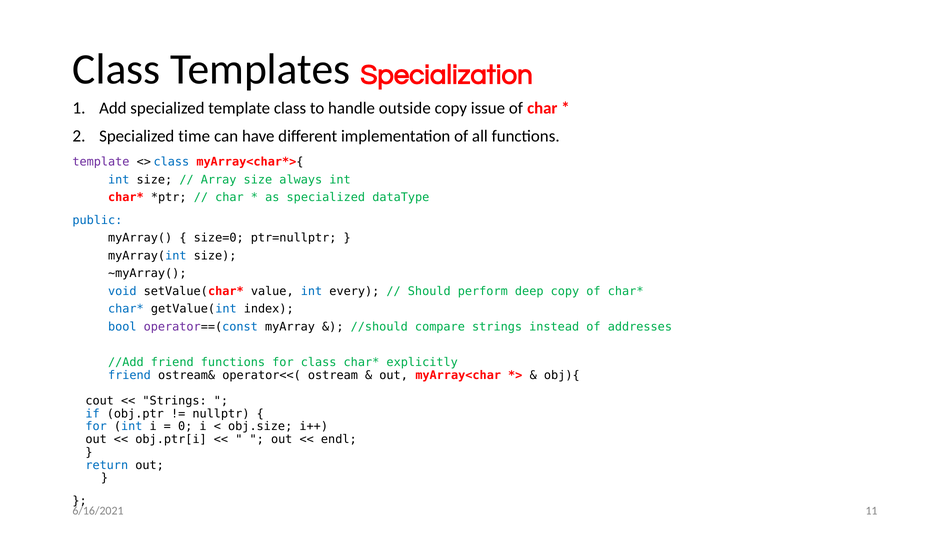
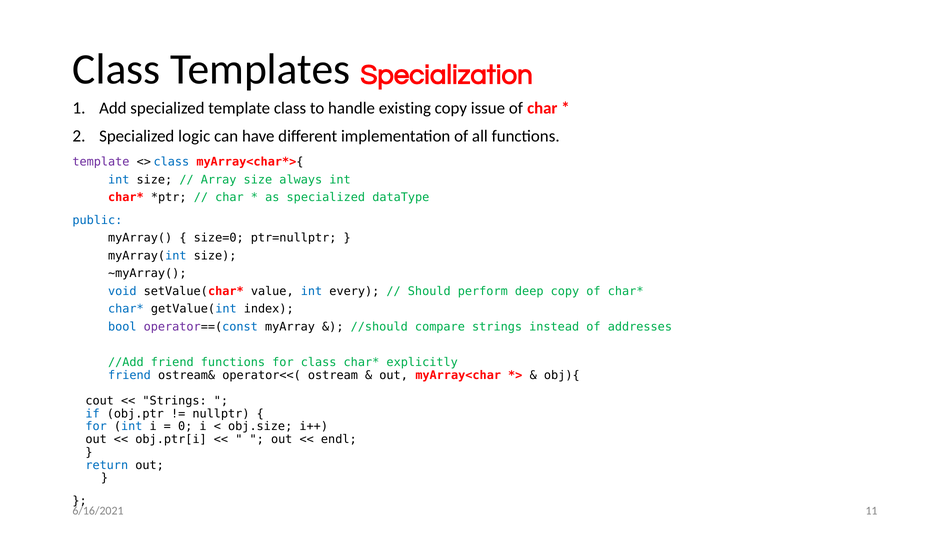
outside: outside -> existing
time: time -> logic
